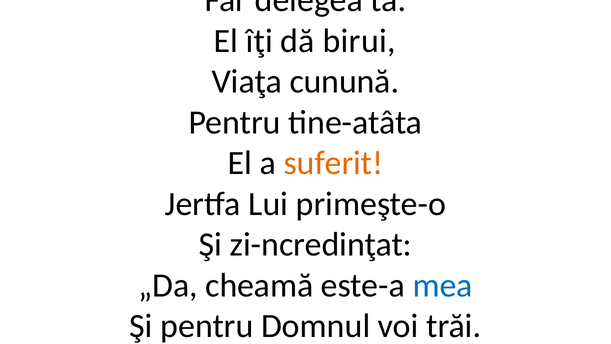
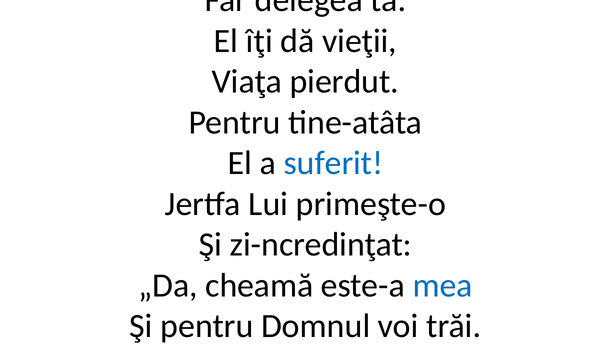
birui: birui -> vieţii
cunună: cunună -> pierdut
suferit colour: orange -> blue
